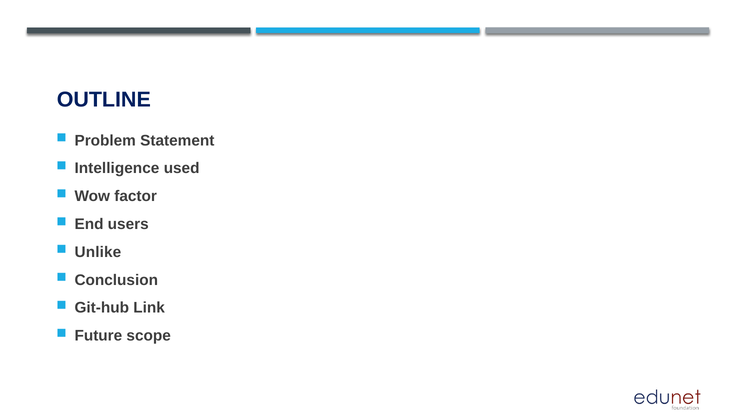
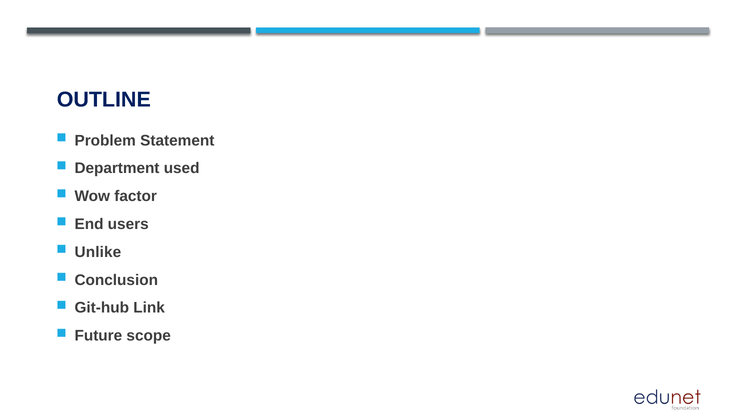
Intelligence: Intelligence -> Department
